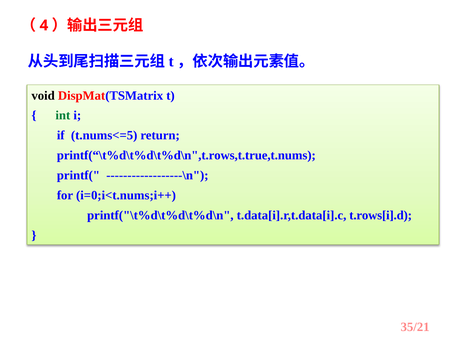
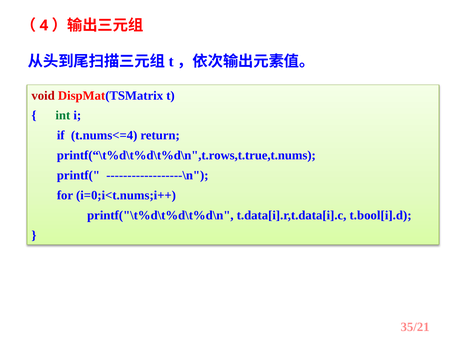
void colour: black -> red
t.nums<=5: t.nums<=5 -> t.nums<=4
t.rows[i].d: t.rows[i].d -> t.bool[i].d
